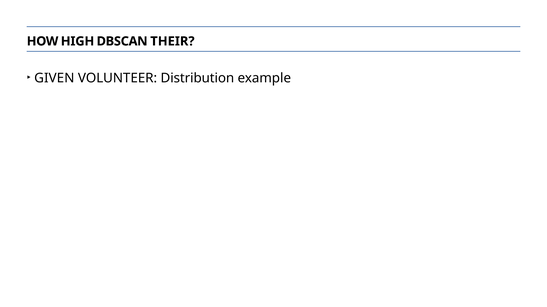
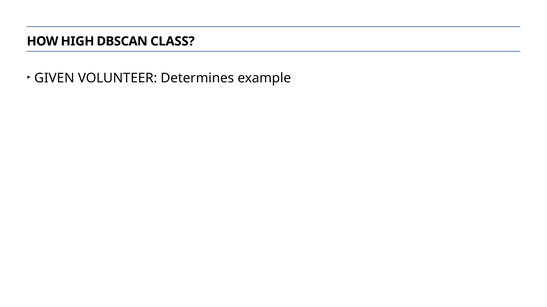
THEIR: THEIR -> CLASS
Distribution: Distribution -> Determines
